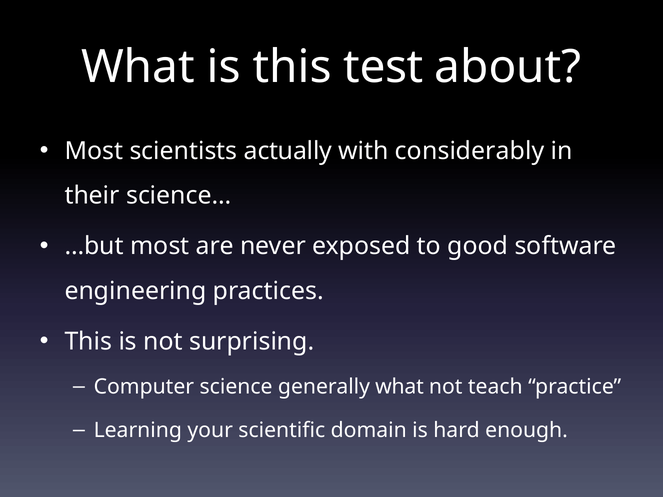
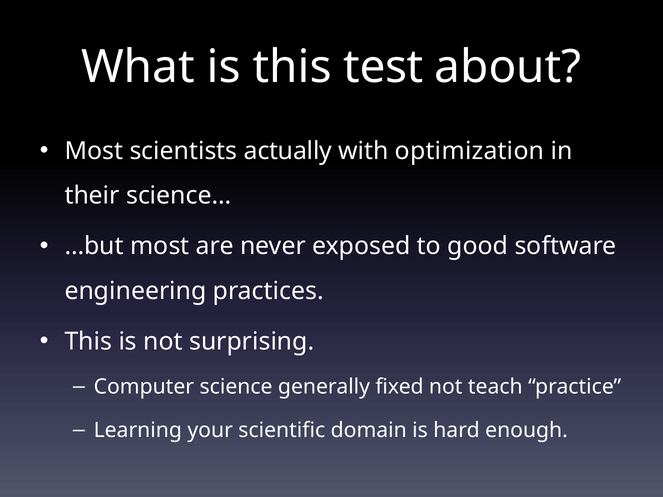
considerably: considerably -> optimization
generally what: what -> fixed
